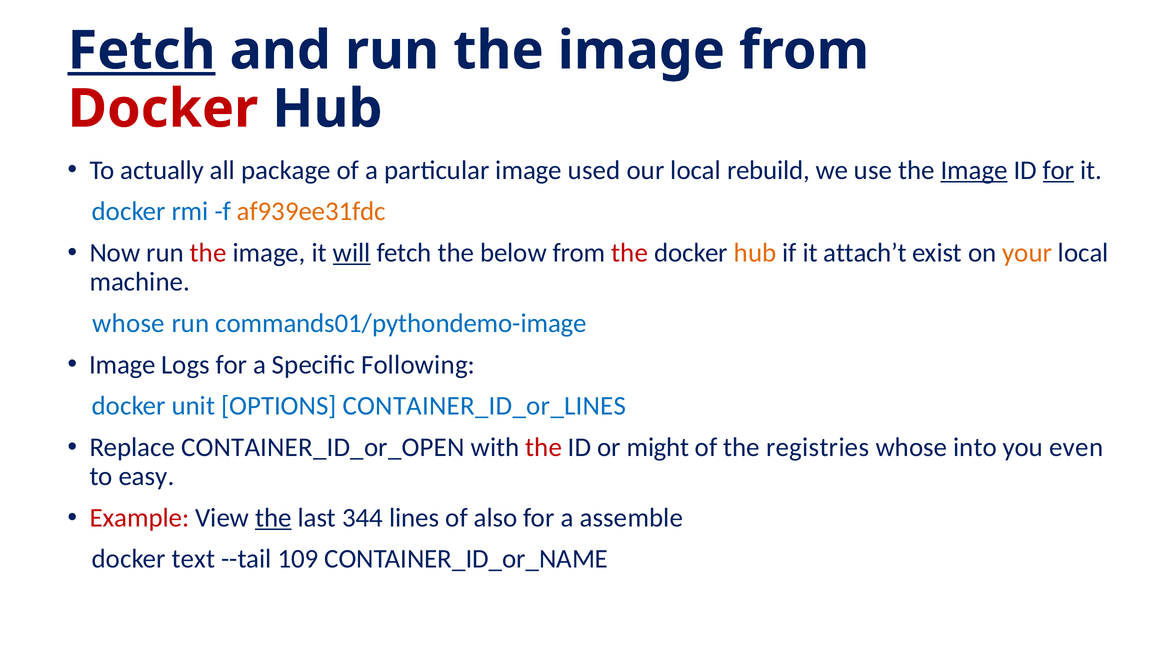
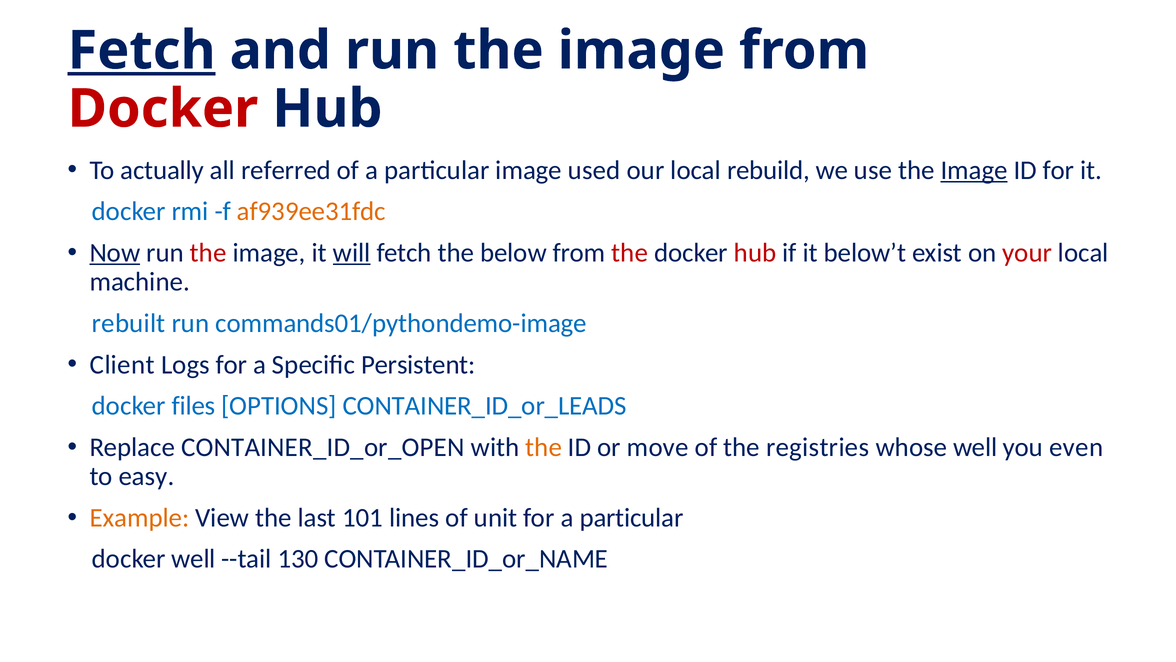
package: package -> referred
for at (1059, 170) underline: present -> none
Now underline: none -> present
hub at (755, 253) colour: orange -> red
attach’t: attach’t -> below’t
your colour: orange -> red
whose at (129, 323): whose -> rebuilt
Image at (122, 364): Image -> Client
Following: Following -> Persistent
unit: unit -> files
CONTAINER_ID_or_LINES: CONTAINER_ID_or_LINES -> CONTAINER_ID_or_LEADS
the at (544, 447) colour: red -> orange
might: might -> move
whose into: into -> well
Example colour: red -> orange
the at (273, 517) underline: present -> none
344: 344 -> 101
also: also -> unit
for a assemble: assemble -> particular
docker text: text -> well
109: 109 -> 130
